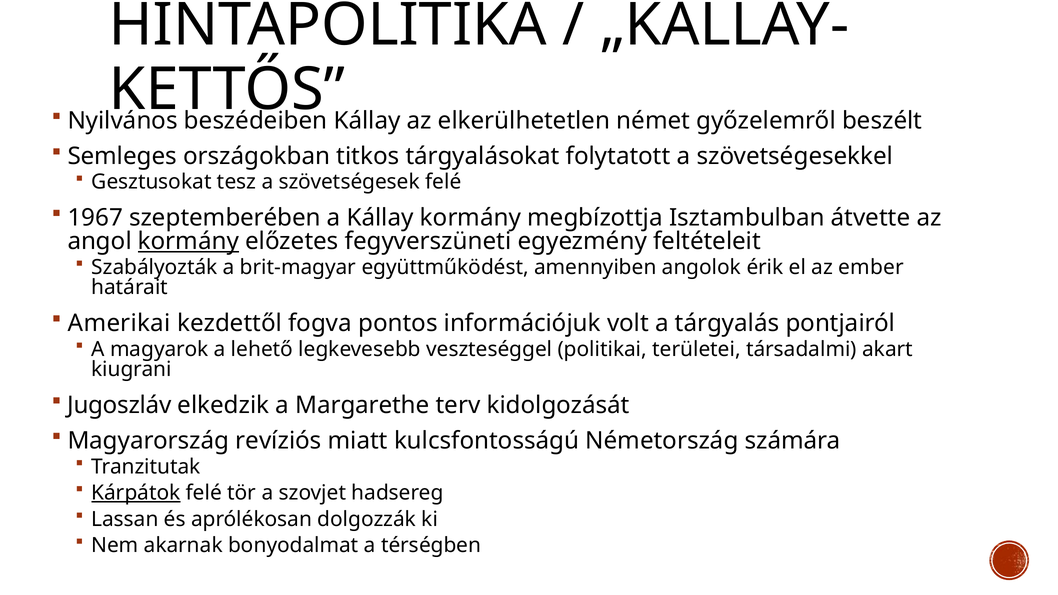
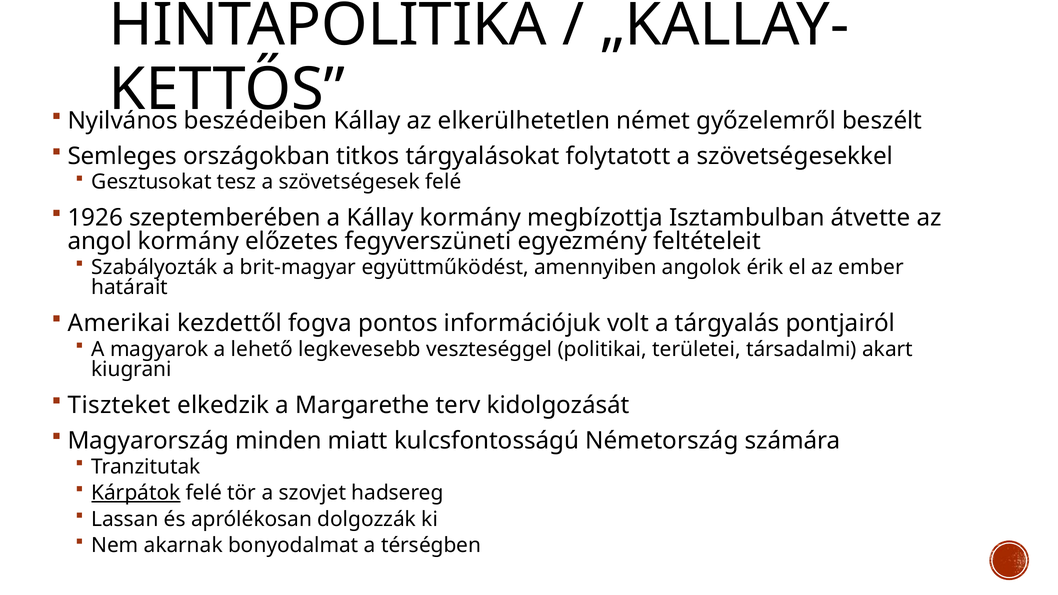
1967: 1967 -> 1926
kormány at (188, 241) underline: present -> none
Jugoszláv: Jugoszláv -> Tiszteket
revíziós: revíziós -> minden
